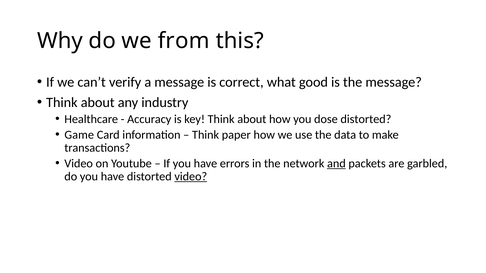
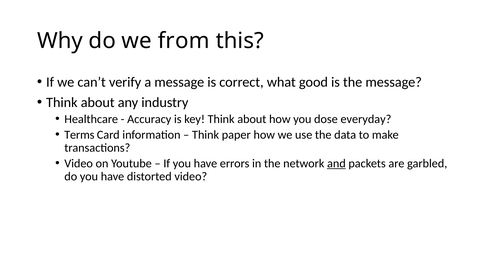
dose distorted: distorted -> everyday
Game: Game -> Terms
video at (191, 177) underline: present -> none
